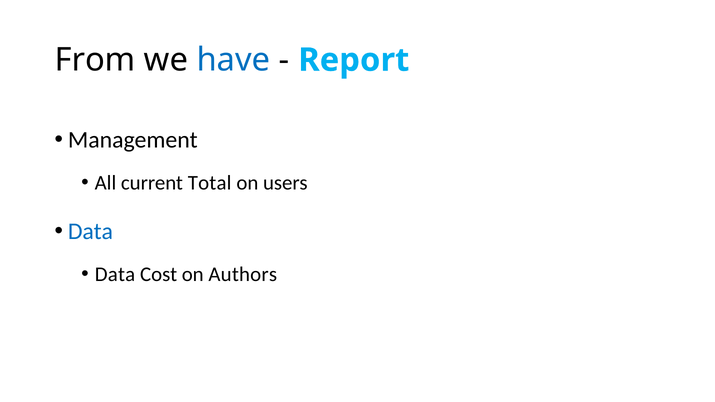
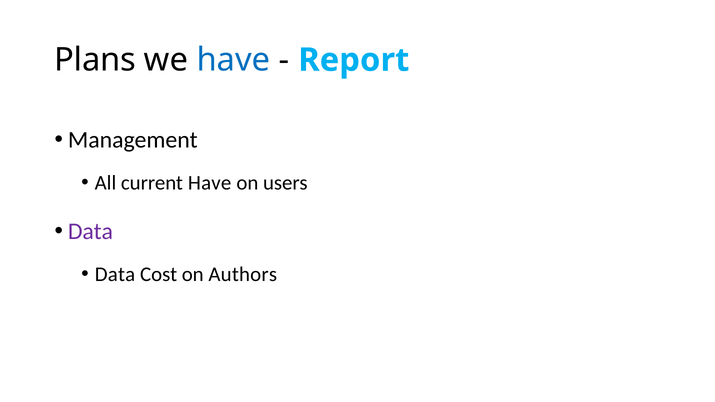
From: From -> Plans
current Total: Total -> Have
Data at (90, 232) colour: blue -> purple
